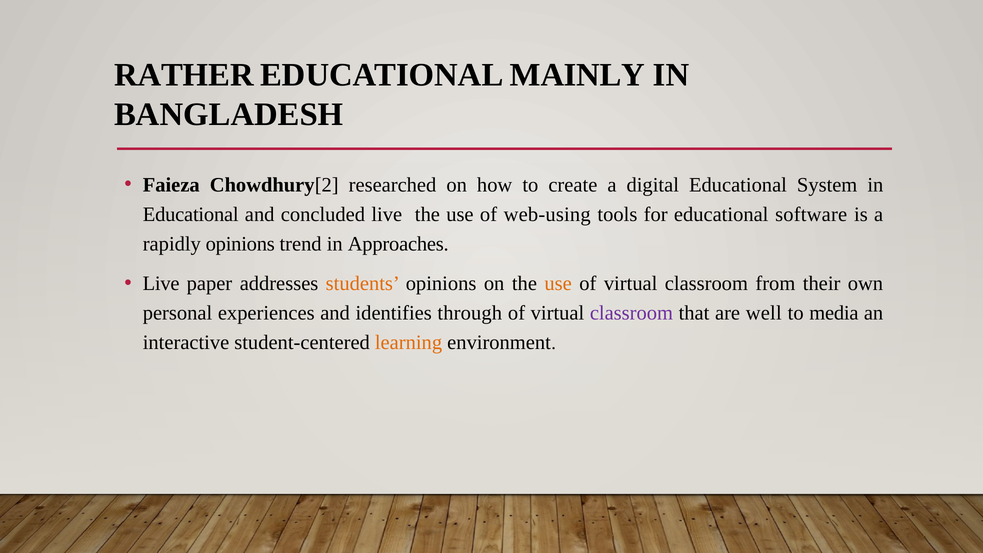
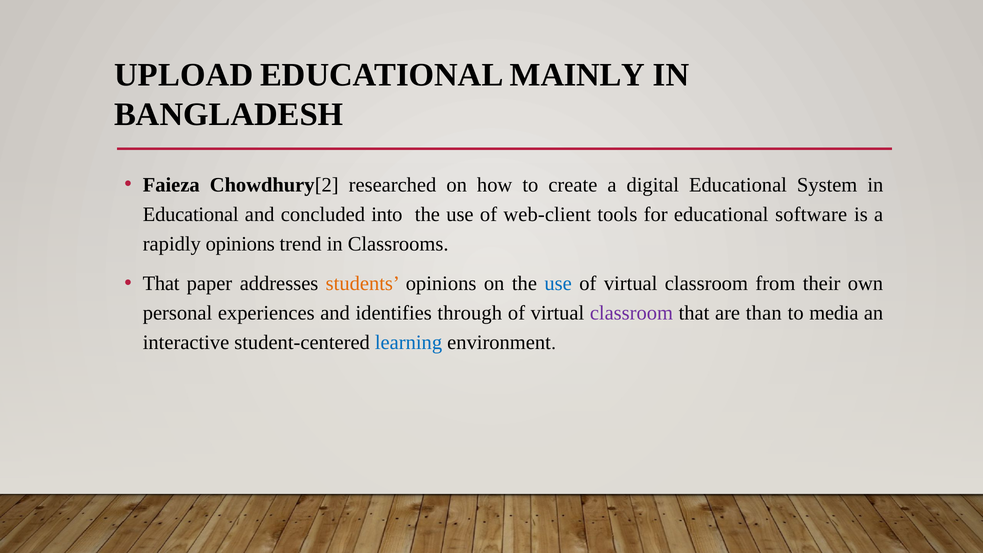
RATHER: RATHER -> UPLOAD
concluded live: live -> into
web-using: web-using -> web-client
Approaches: Approaches -> Classrooms
Live at (161, 284): Live -> That
use at (558, 284) colour: orange -> blue
well: well -> than
learning colour: orange -> blue
